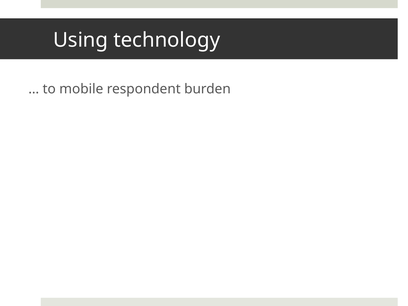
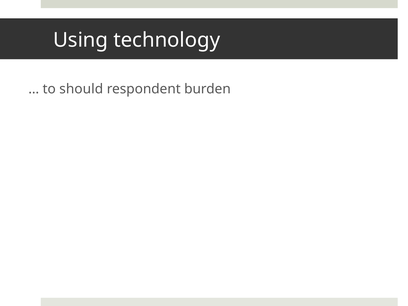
mobile: mobile -> should
